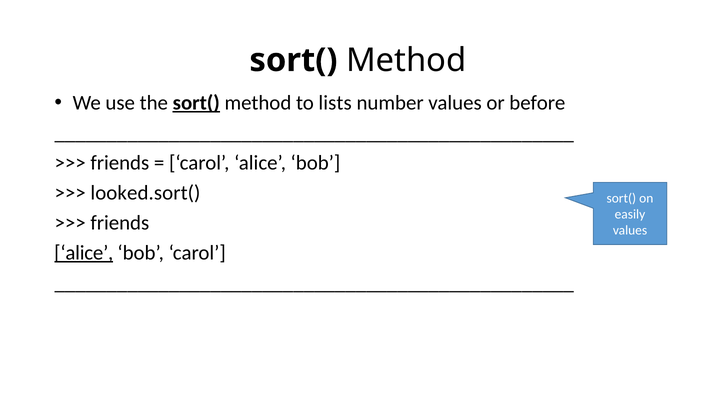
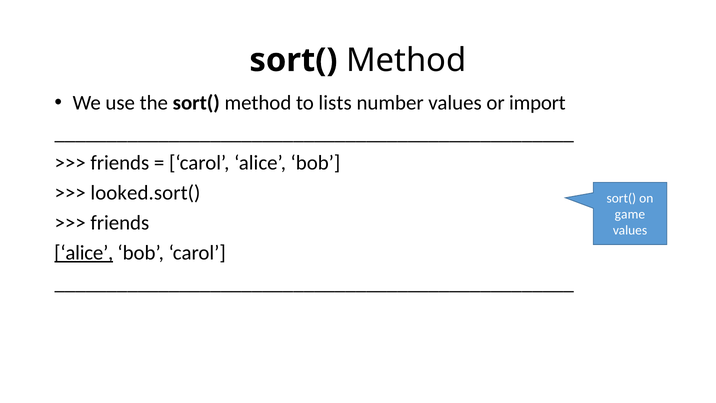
sort( at (196, 103) underline: present -> none
before: before -> import
easily: easily -> game
